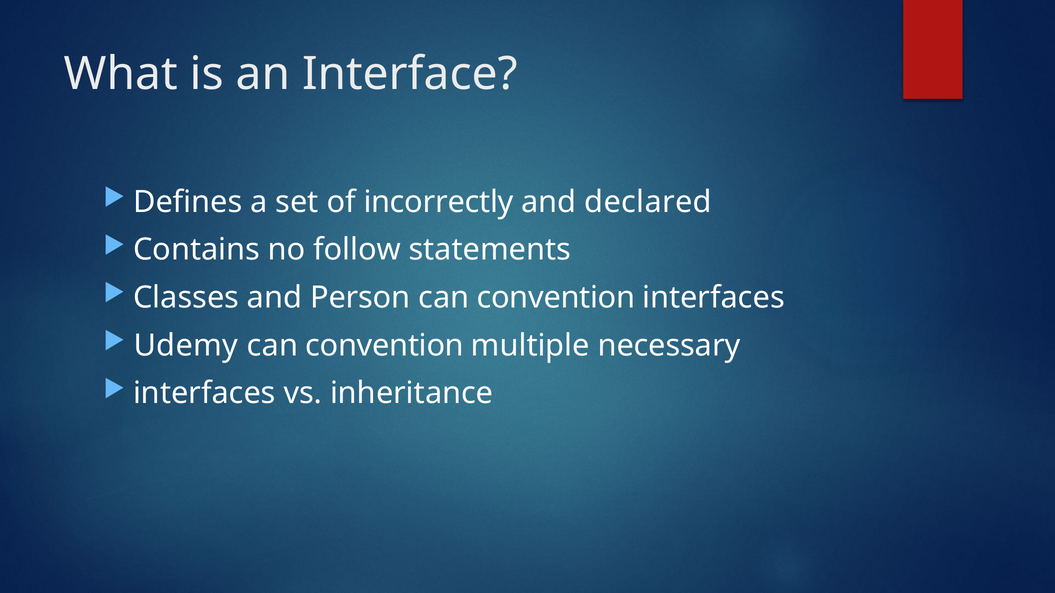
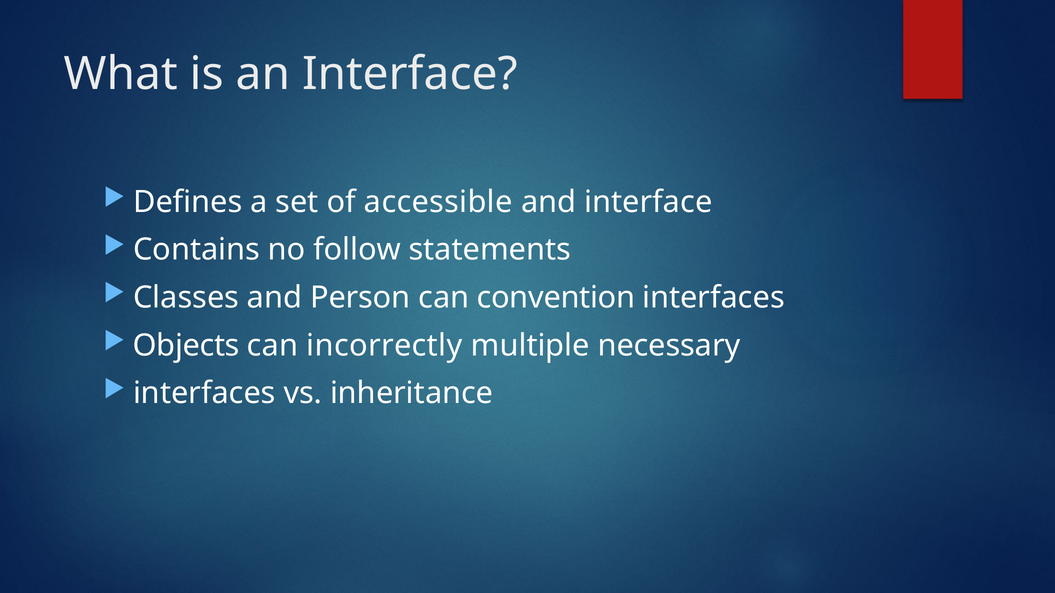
incorrectly: incorrectly -> accessible
and declared: declared -> interface
Udemy: Udemy -> Objects
convention at (385, 346): convention -> incorrectly
